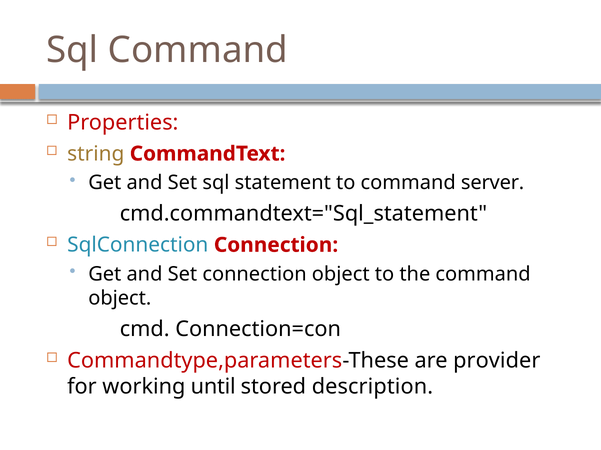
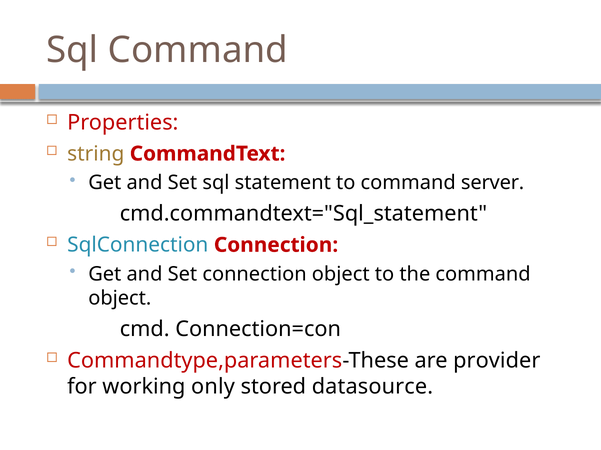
until: until -> only
description: description -> datasource
